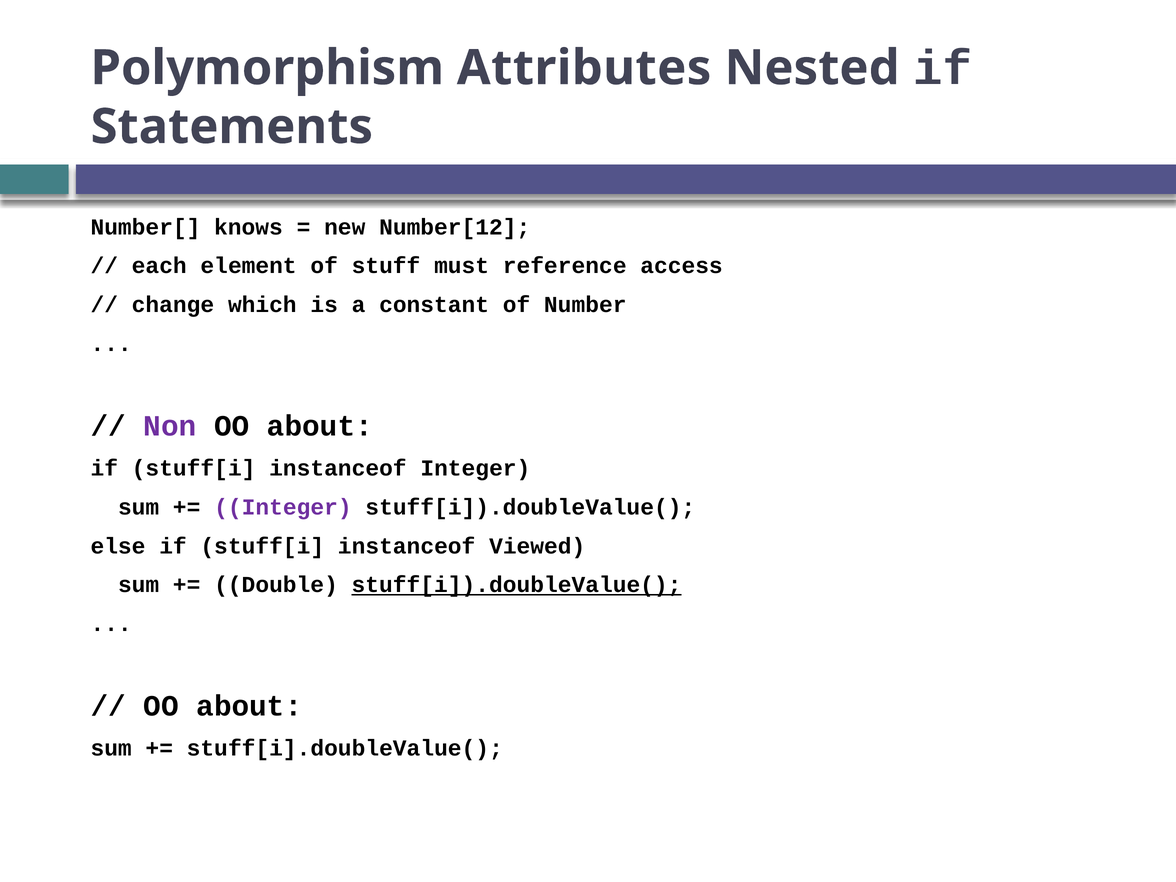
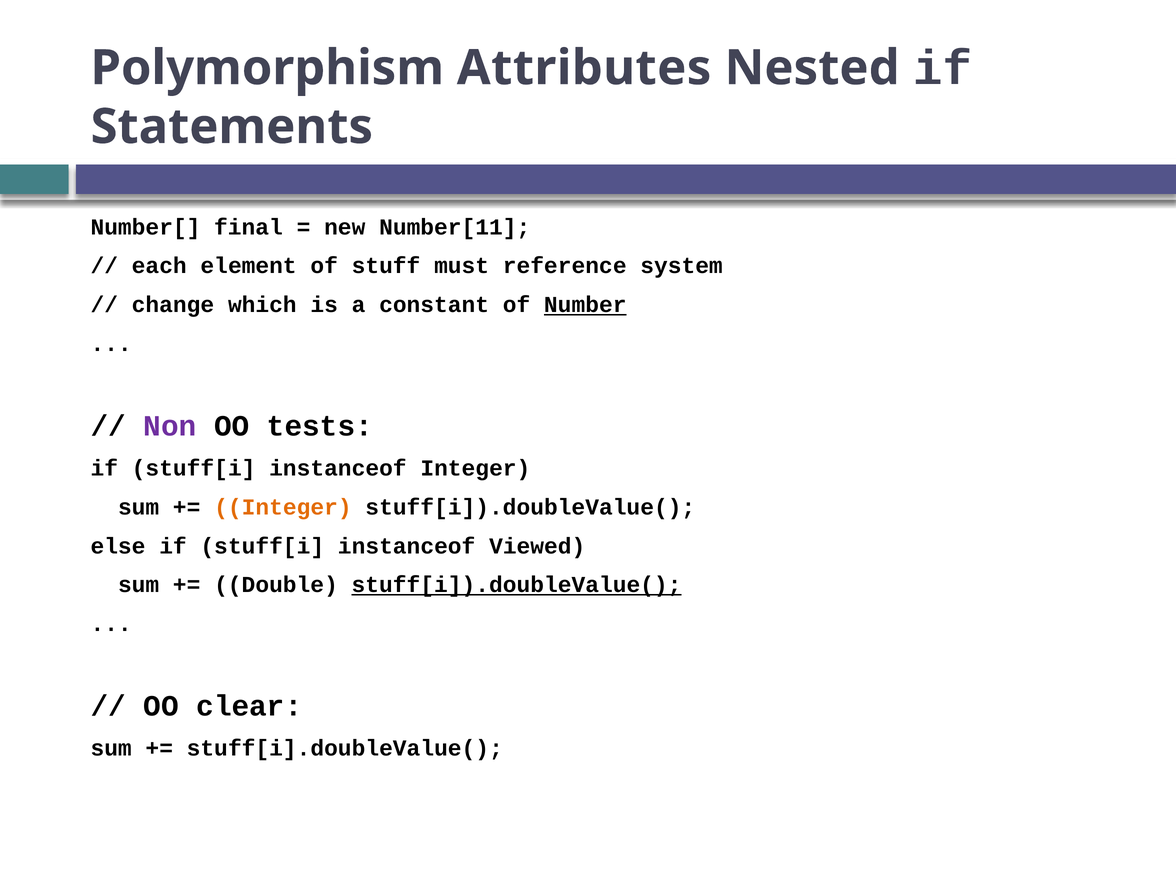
knows: knows -> final
Number[12: Number[12 -> Number[11
access: access -> system
Number underline: none -> present
about at (320, 426): about -> tests
Integer at (283, 507) colour: purple -> orange
about at (249, 706): about -> clear
